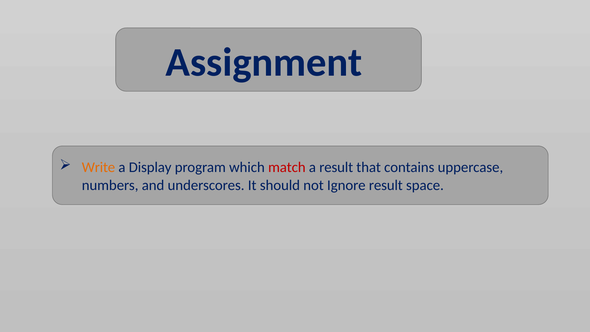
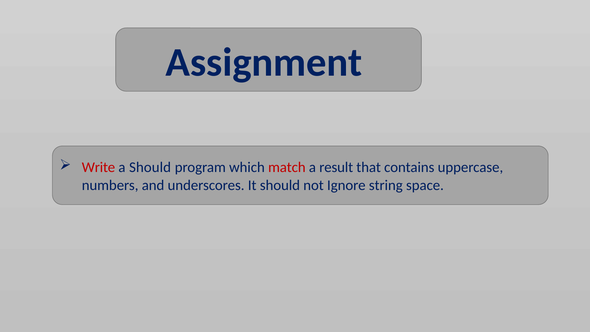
Write colour: orange -> red
a Display: Display -> Should
Ignore result: result -> string
